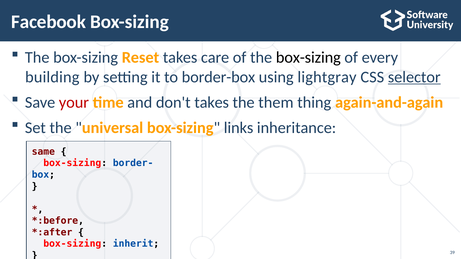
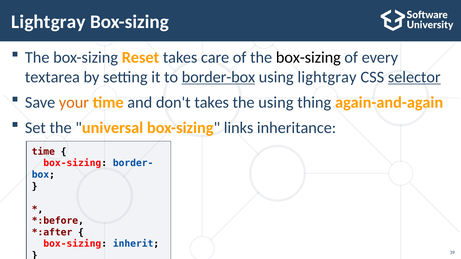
Facebook at (49, 22): Facebook -> Lightgray
building: building -> textarea
border-box underline: none -> present
your colour: red -> orange
the them: them -> using
same at (43, 152): same -> time
